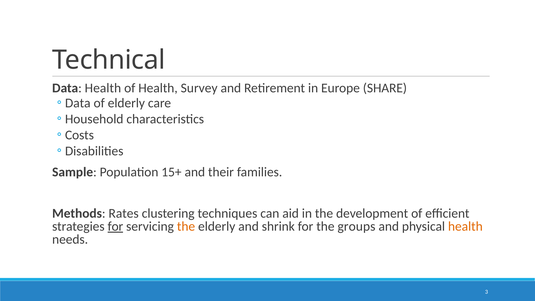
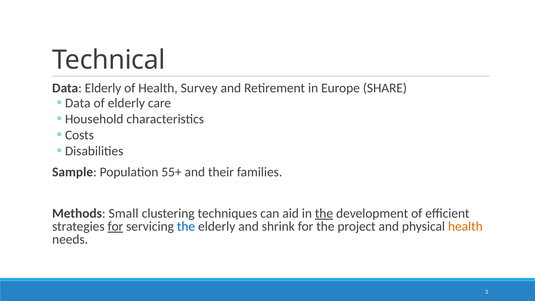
Data Health: Health -> Elderly
15+: 15+ -> 55+
Rates: Rates -> Small
the at (324, 213) underline: none -> present
the at (186, 226) colour: orange -> blue
groups: groups -> project
